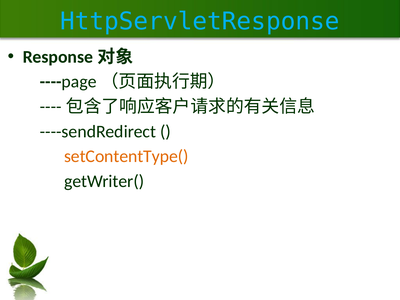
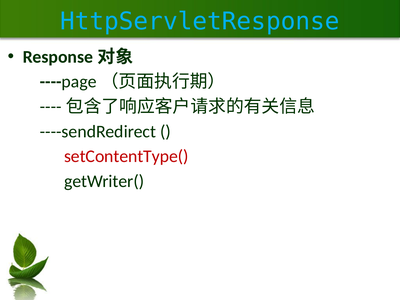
setContentType( colour: orange -> red
